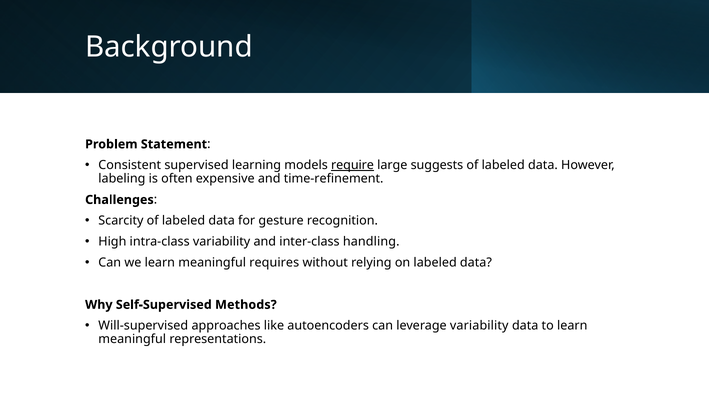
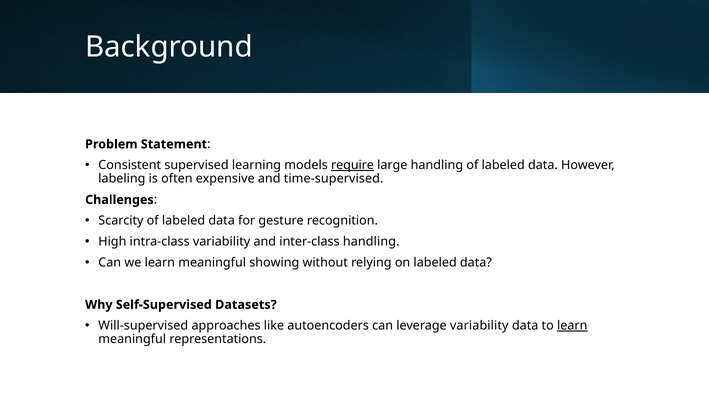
large suggests: suggests -> handling
time-refinement: time-refinement -> time-supervised
requires: requires -> showing
Methods: Methods -> Datasets
learn at (572, 326) underline: none -> present
